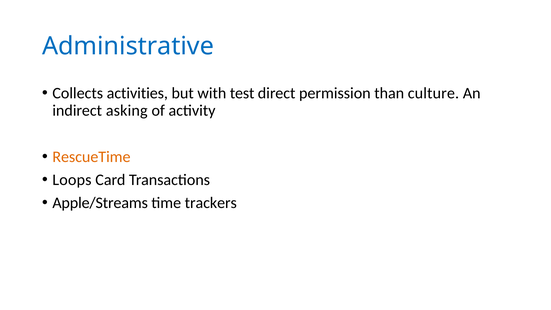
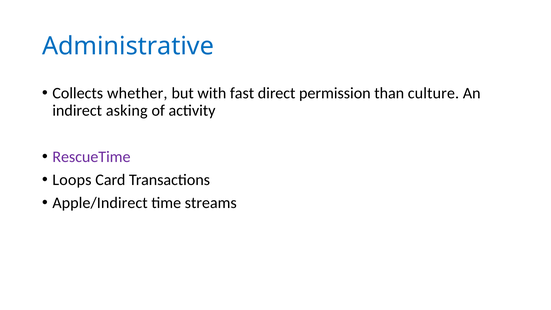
activities: activities -> whether
test: test -> fast
RescueTime colour: orange -> purple
Apple/Streams: Apple/Streams -> Apple/Indirect
trackers: trackers -> streams
